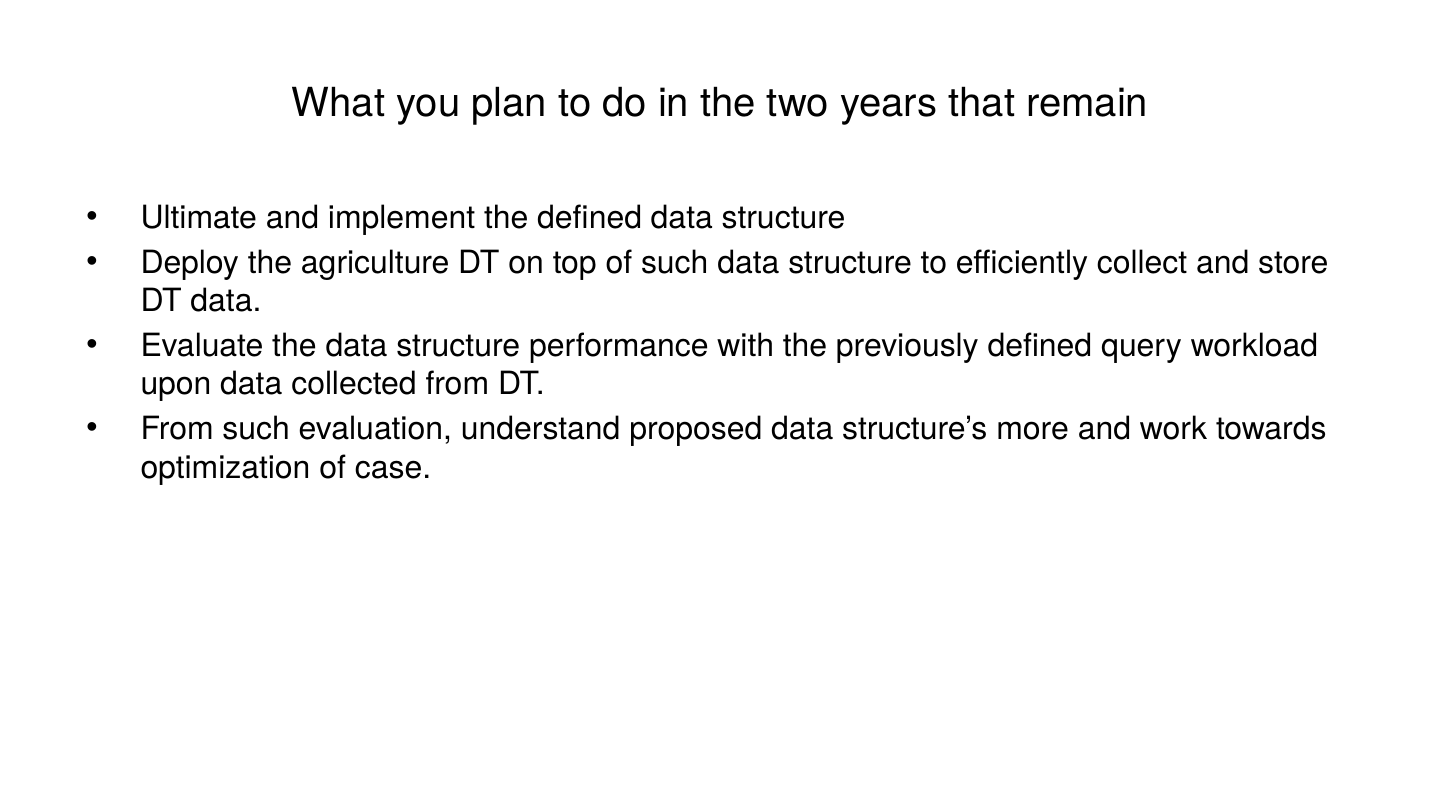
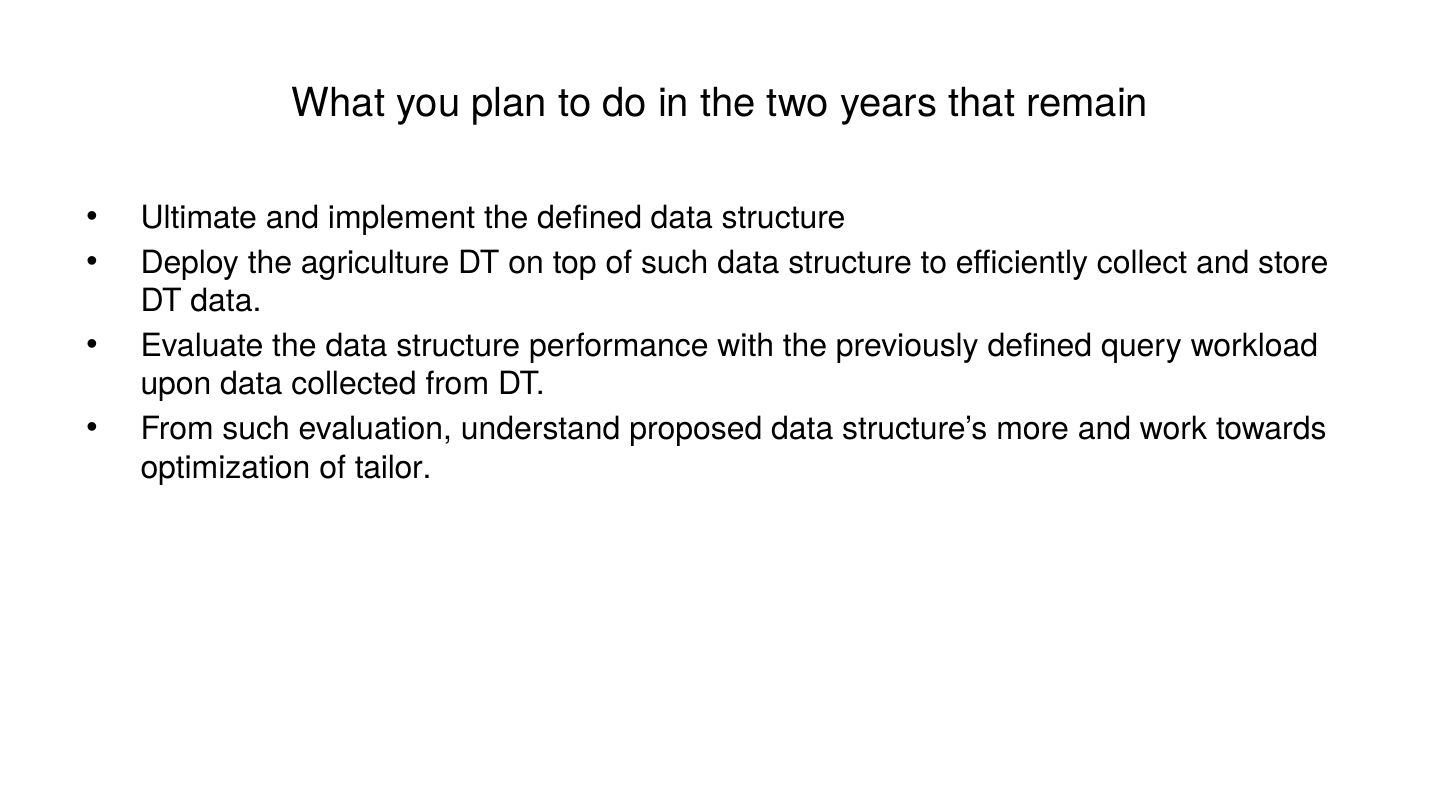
case: case -> tailor
